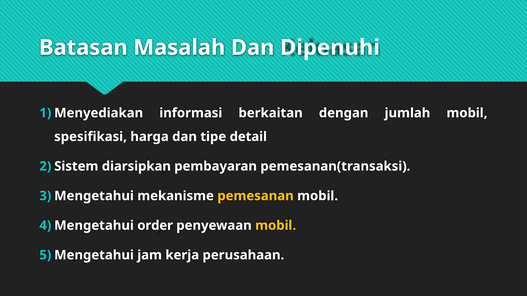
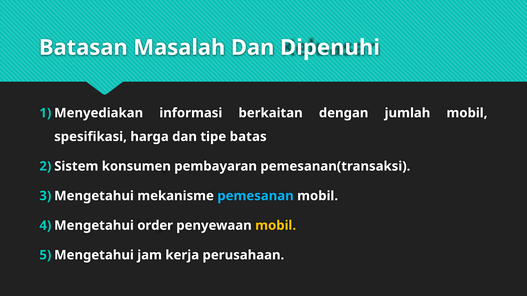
detail: detail -> batas
diarsipkan: diarsipkan -> konsumen
pemesanan colour: yellow -> light blue
